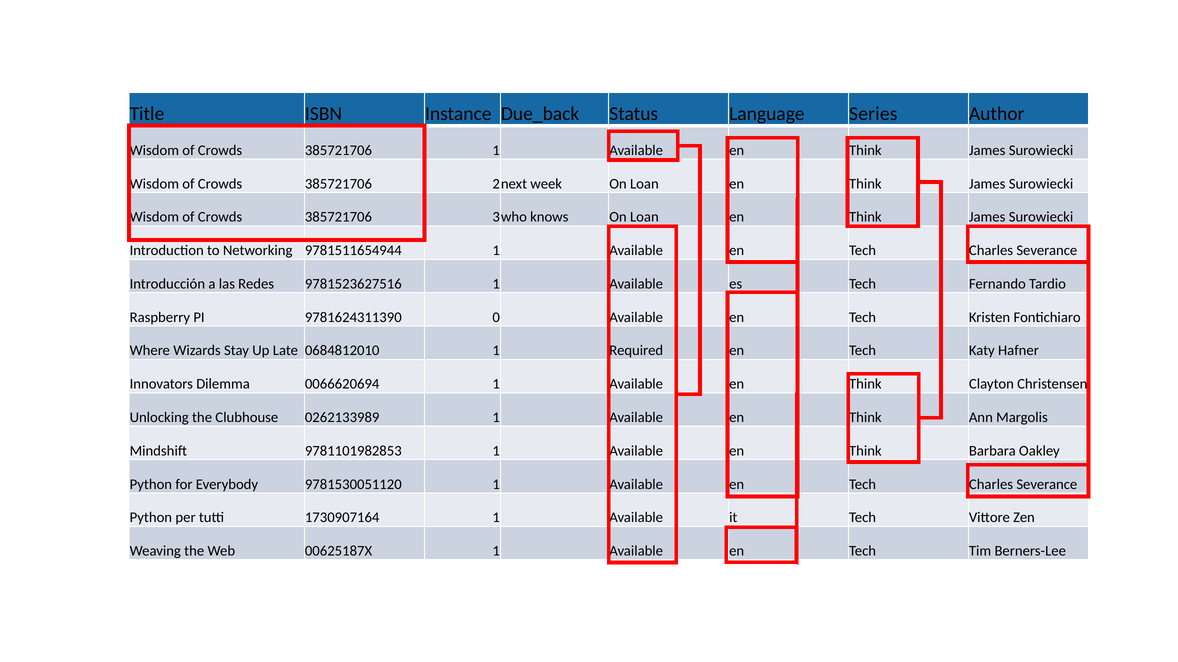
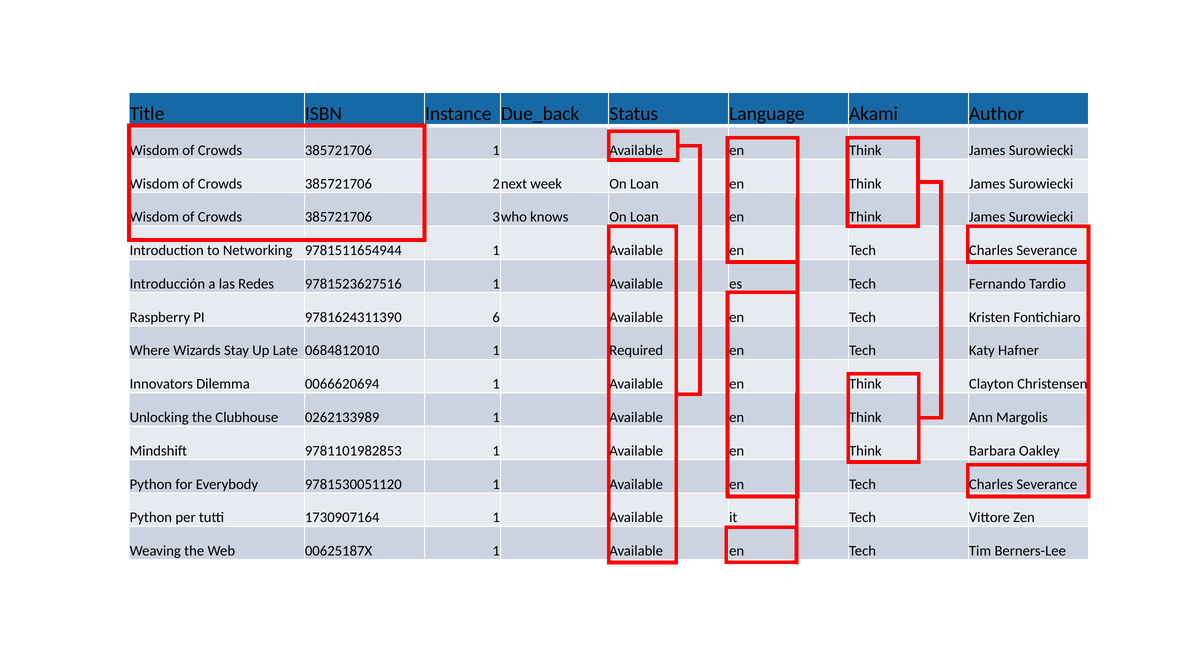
Series: Series -> Akami
0: 0 -> 6
